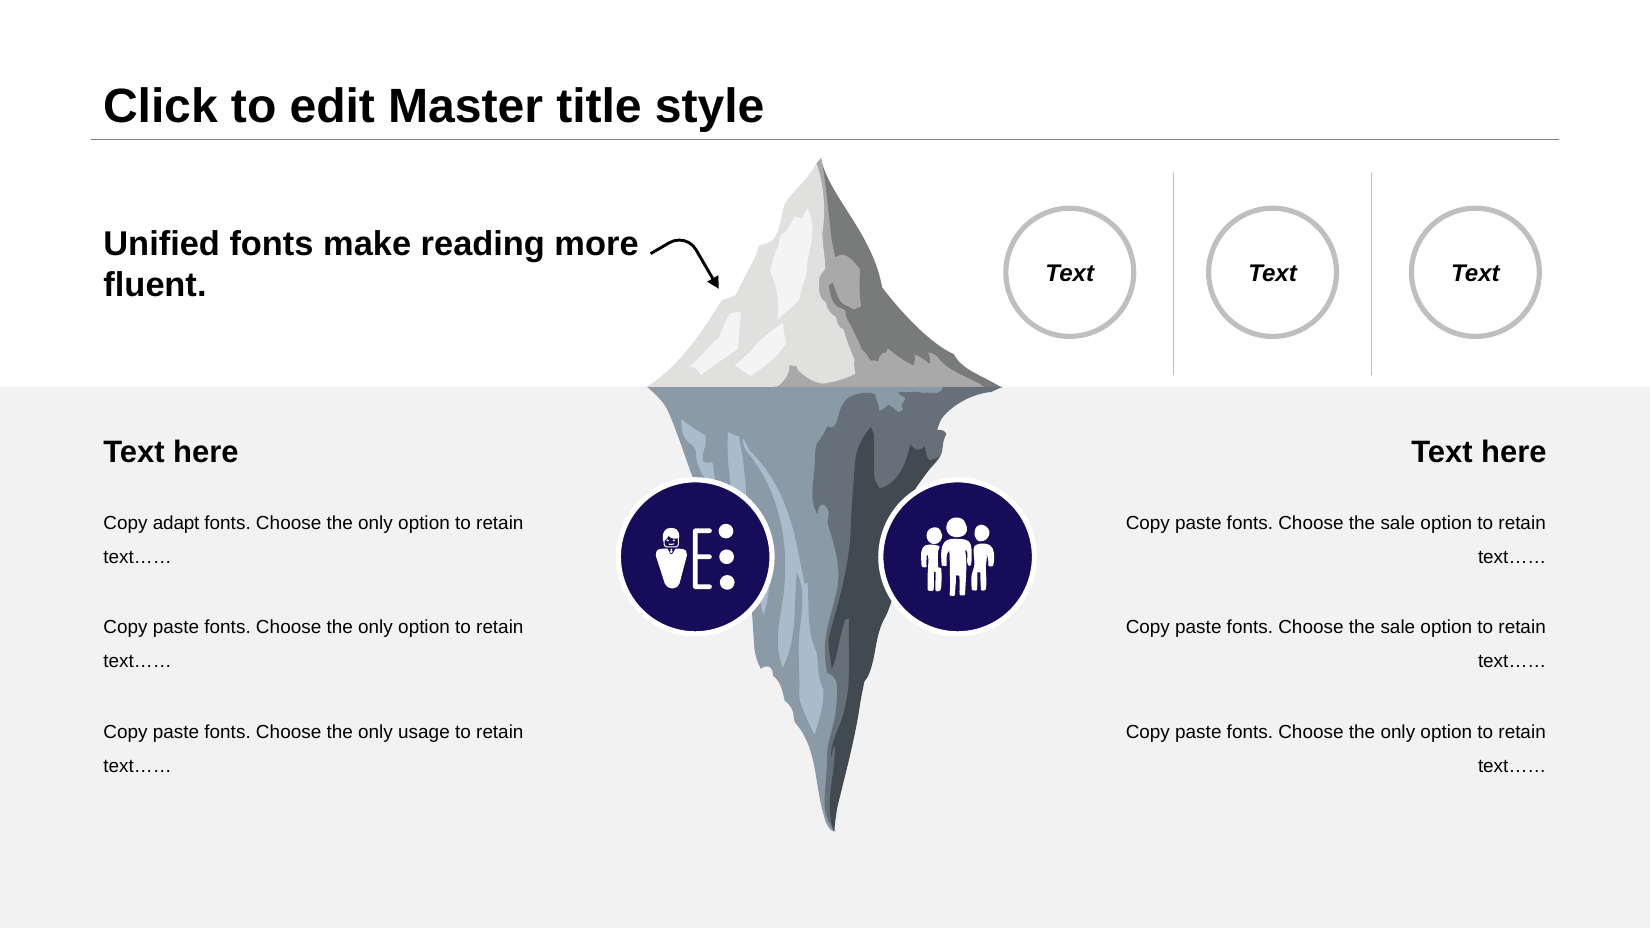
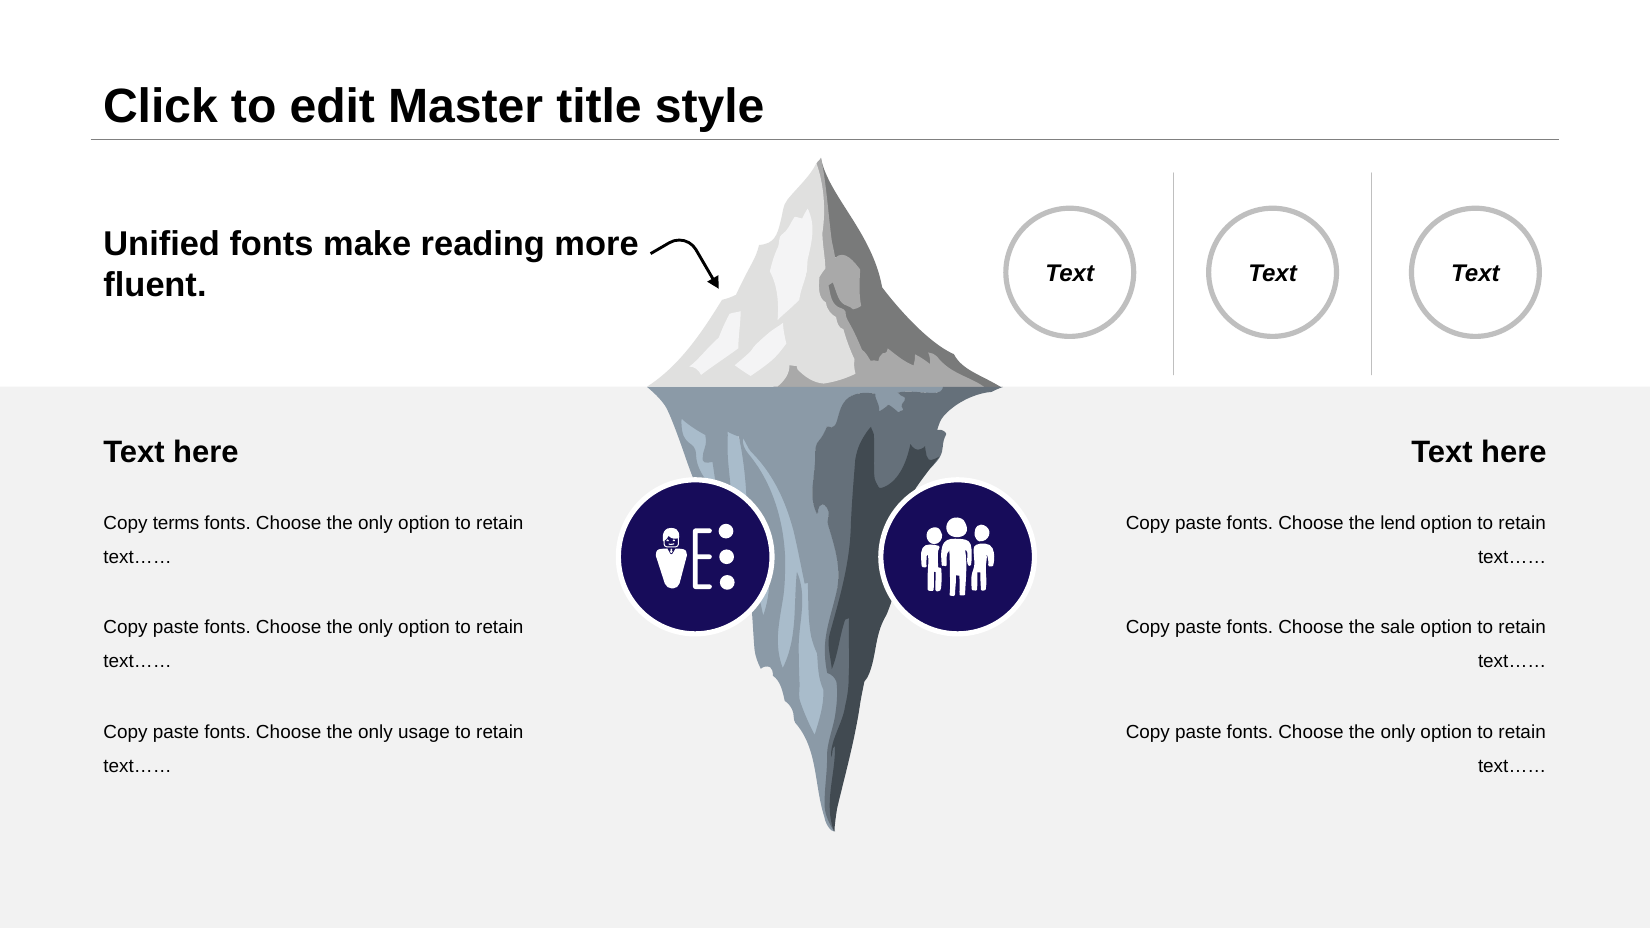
adapt: adapt -> terms
sale at (1398, 523): sale -> lend
